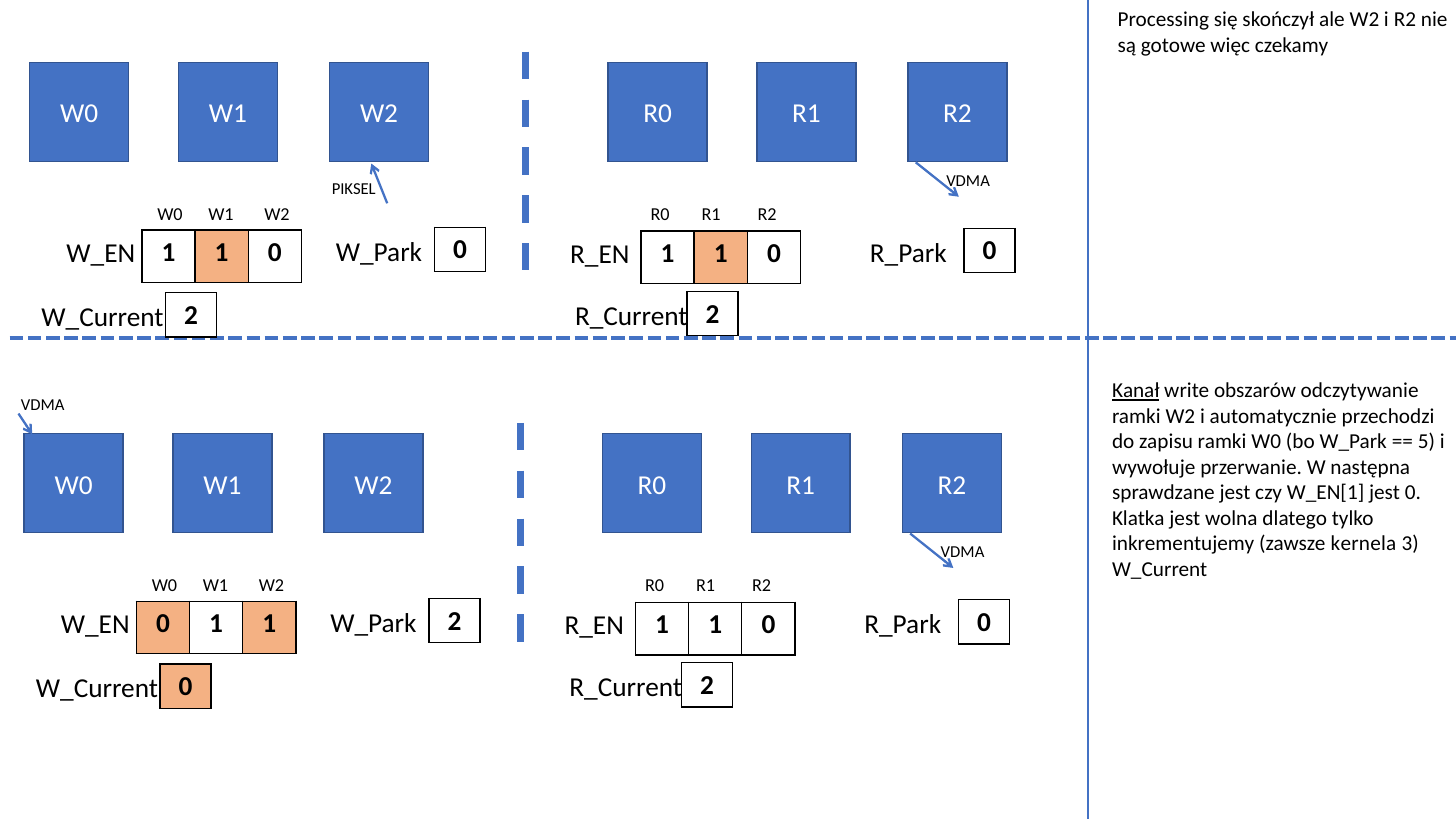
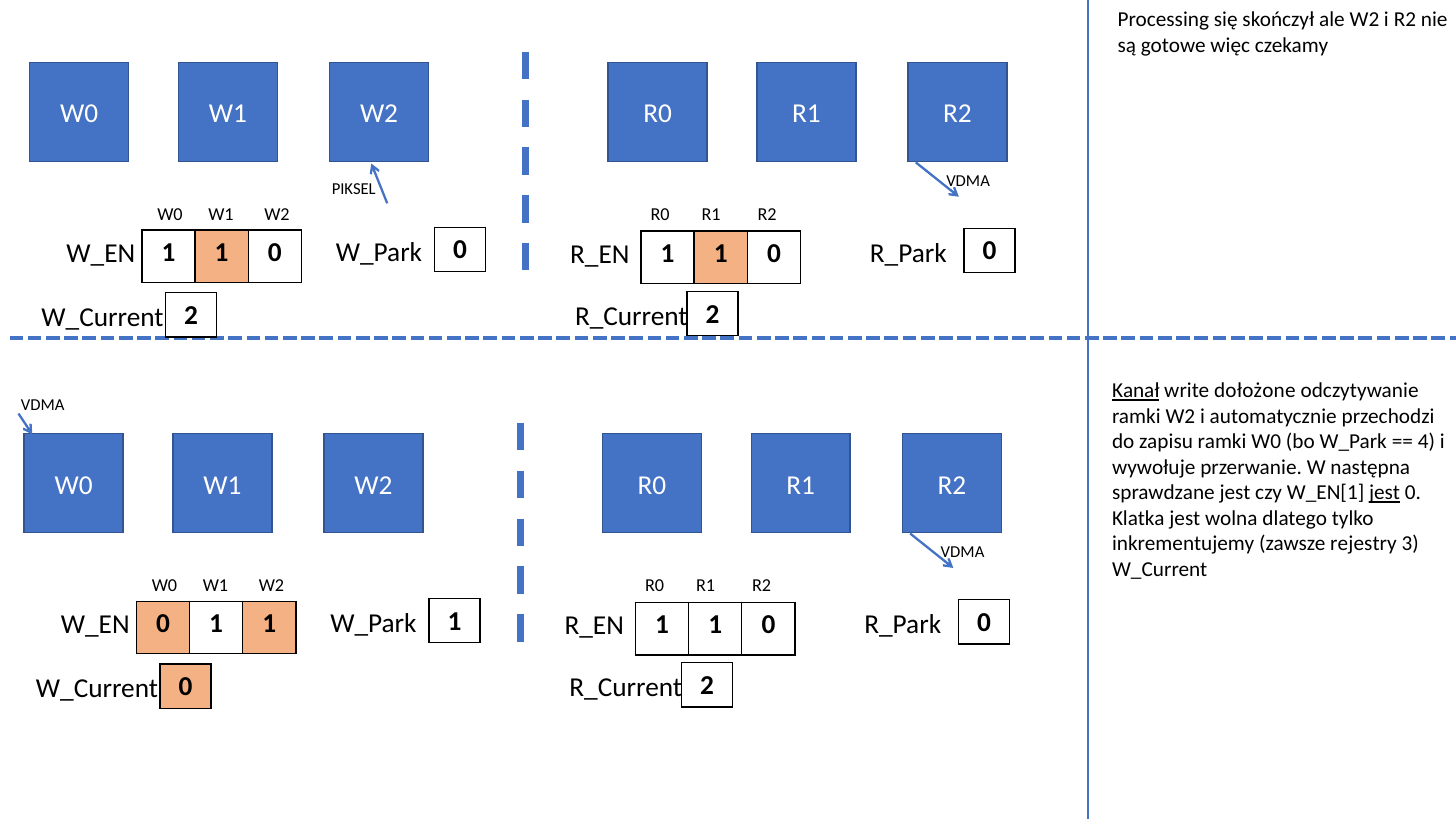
obszarów: obszarów -> dołożone
5: 5 -> 4
jest at (1385, 493) underline: none -> present
kernela: kernela -> rejestry
W_Park 2: 2 -> 1
